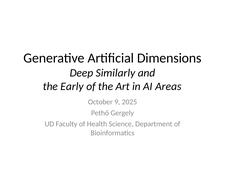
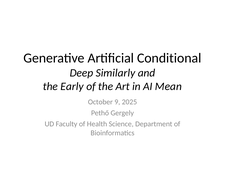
Dimensions: Dimensions -> Conditional
Areas: Areas -> Mean
